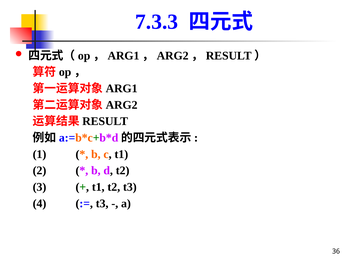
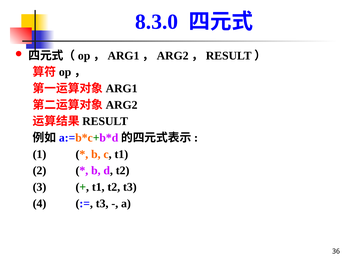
7.3.3: 7.3.3 -> 8.3.0
